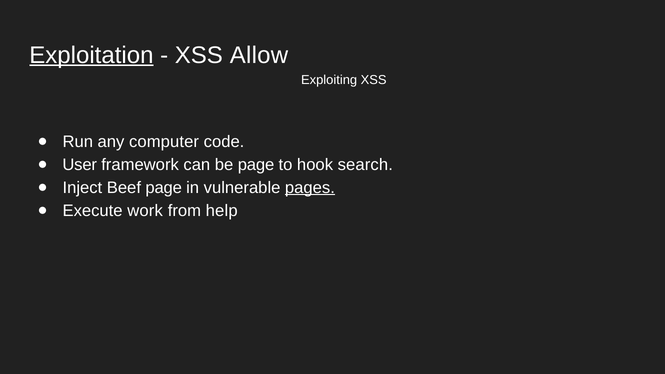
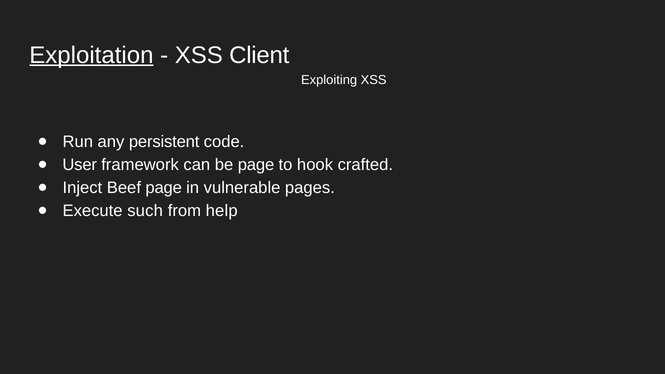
Allow: Allow -> Client
computer: computer -> persistent
search: search -> crafted
pages underline: present -> none
work: work -> such
